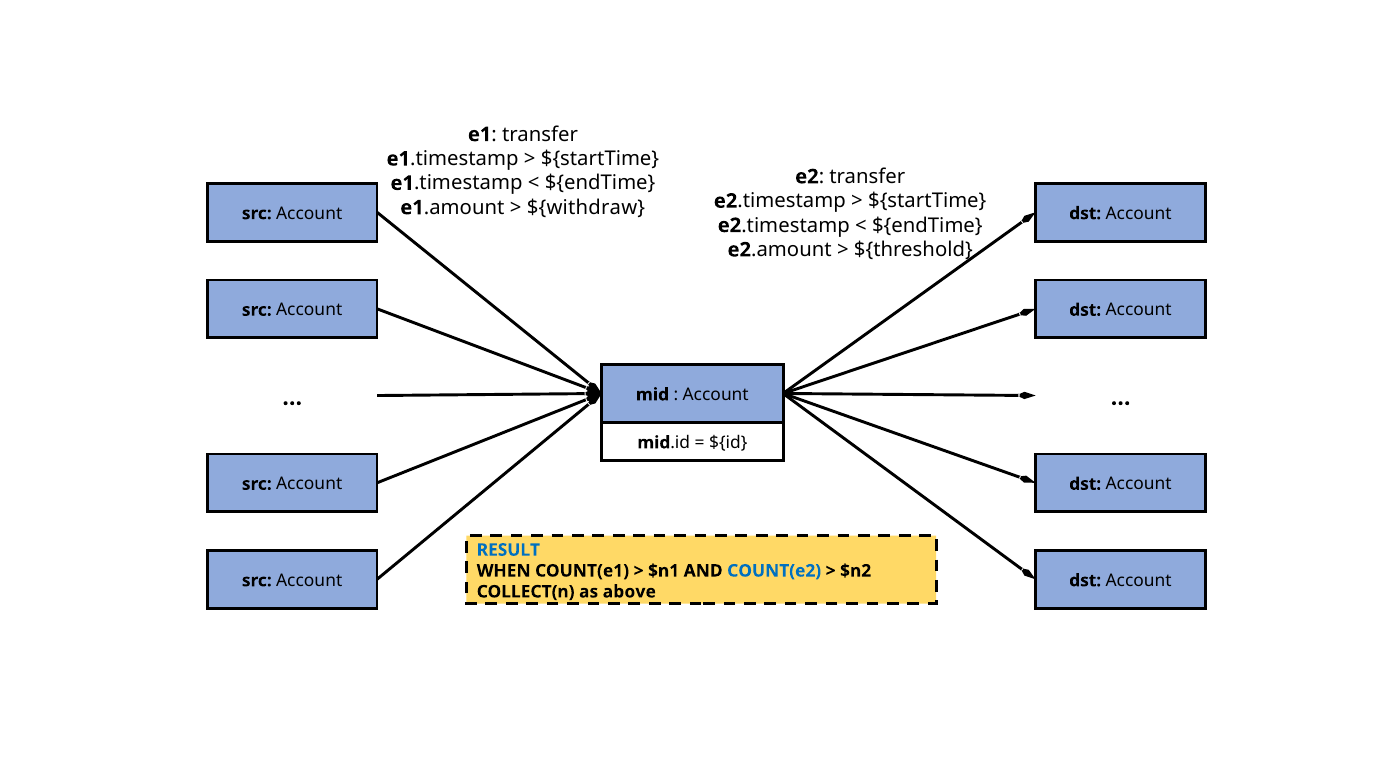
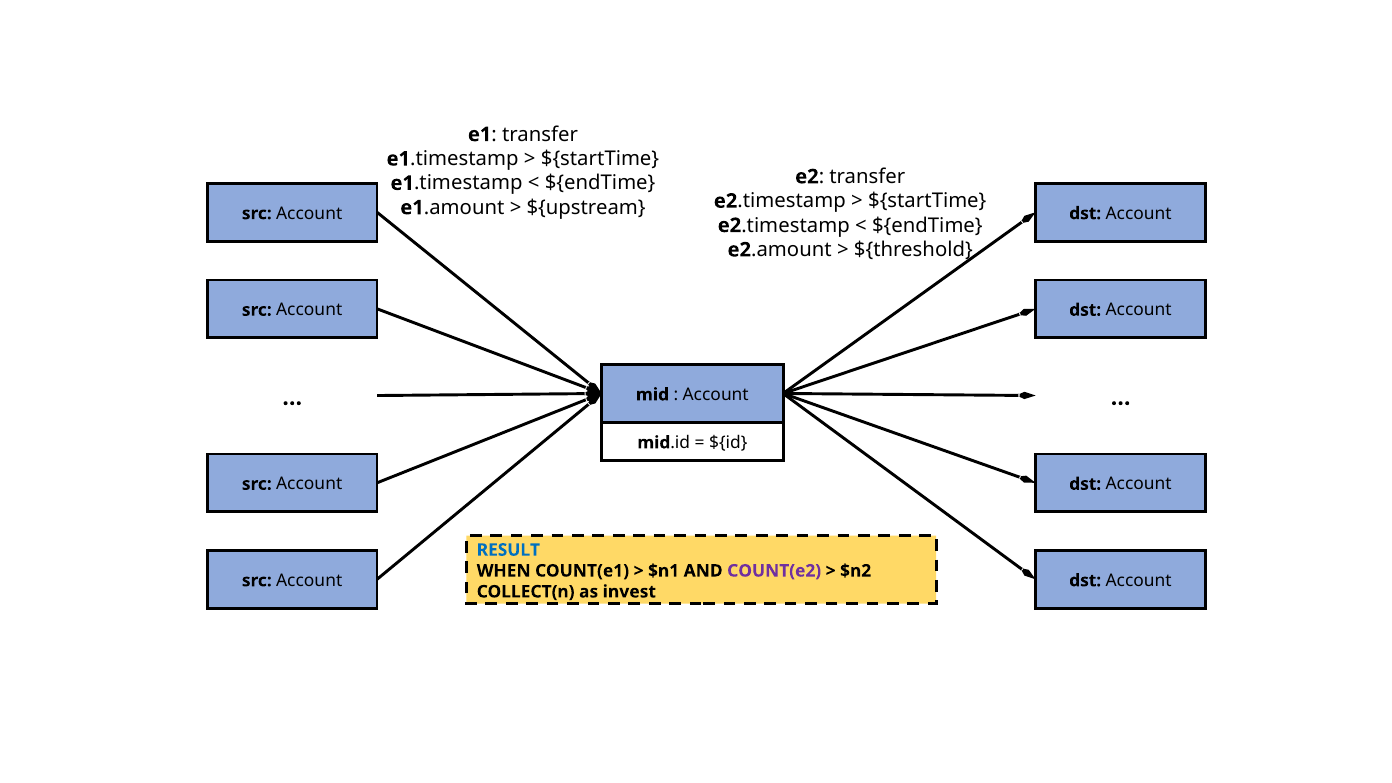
${withdraw: ${withdraw -> ${upstream
COUNT(e2 colour: blue -> purple
above: above -> invest
